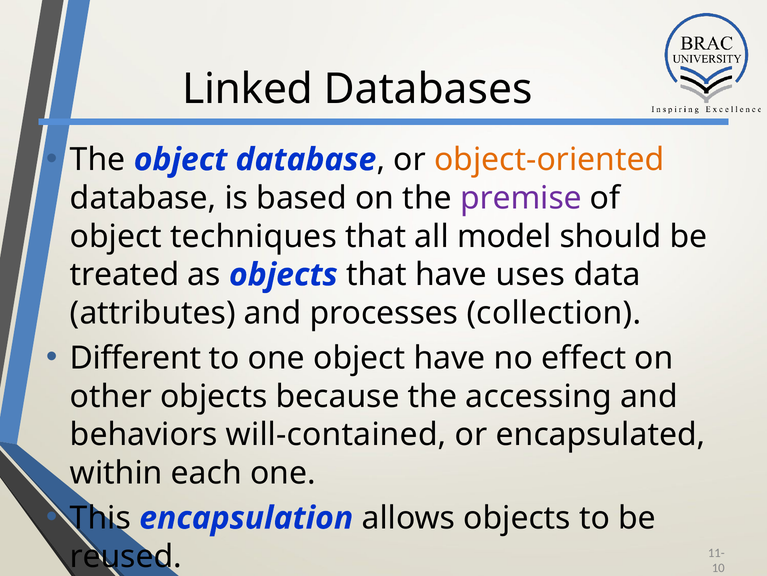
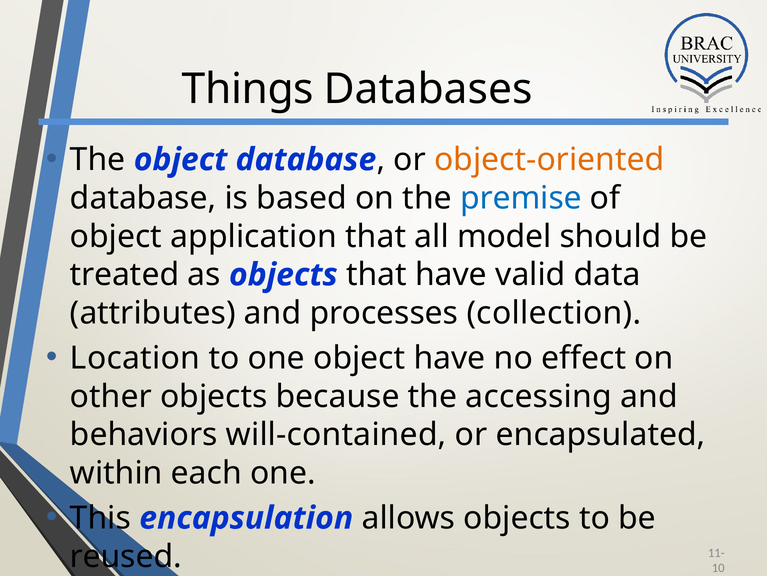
Linked: Linked -> Things
premise colour: purple -> blue
techniques: techniques -> application
uses: uses -> valid
Different: Different -> Location
